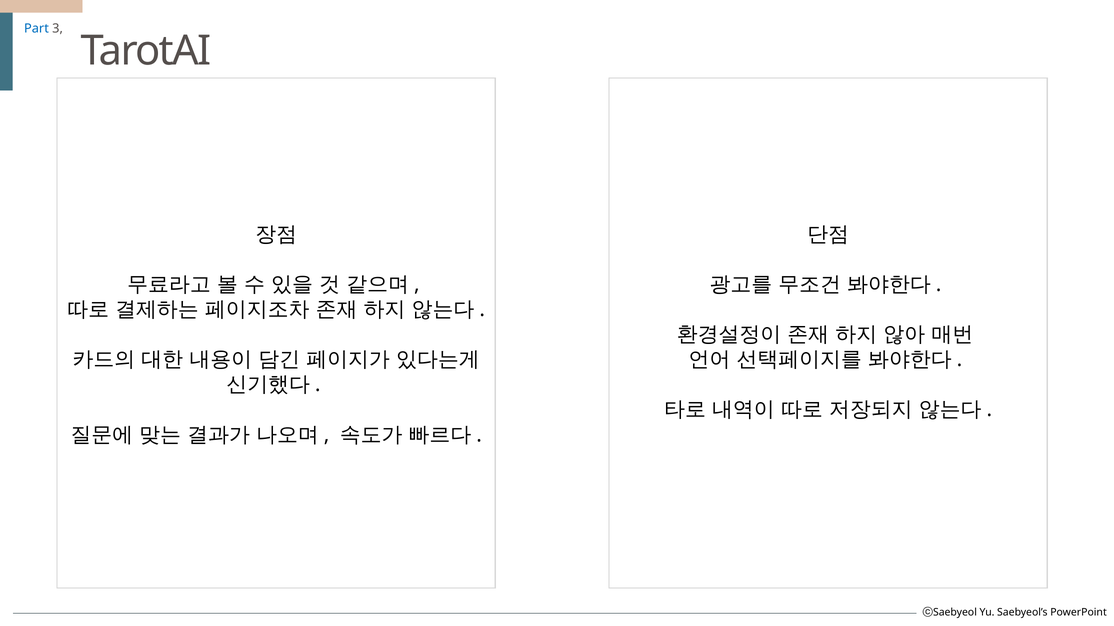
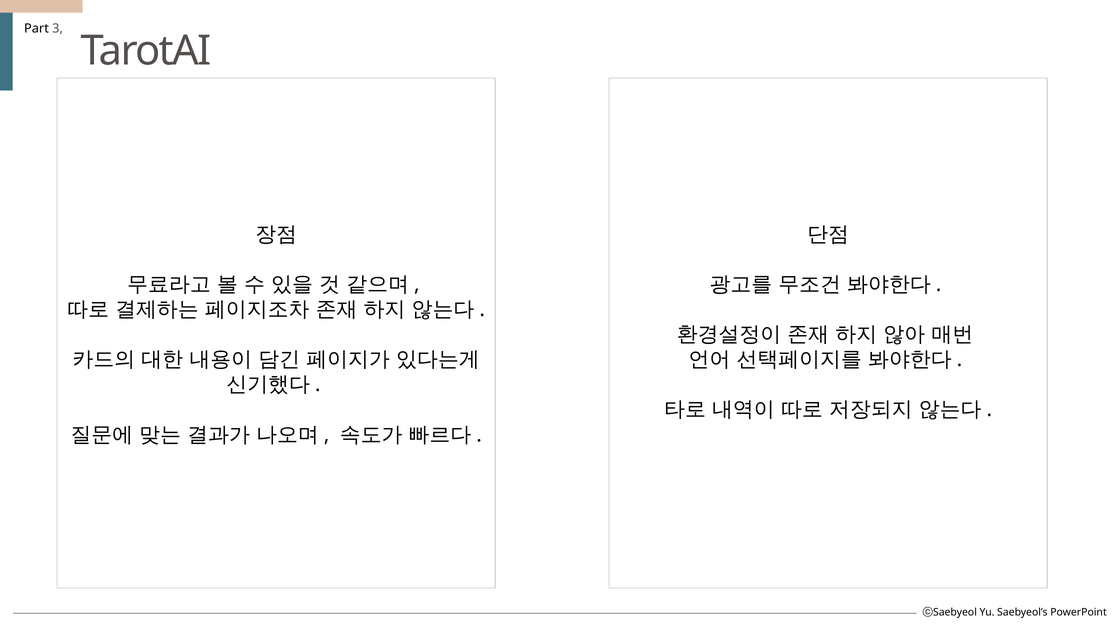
Part colour: blue -> black
